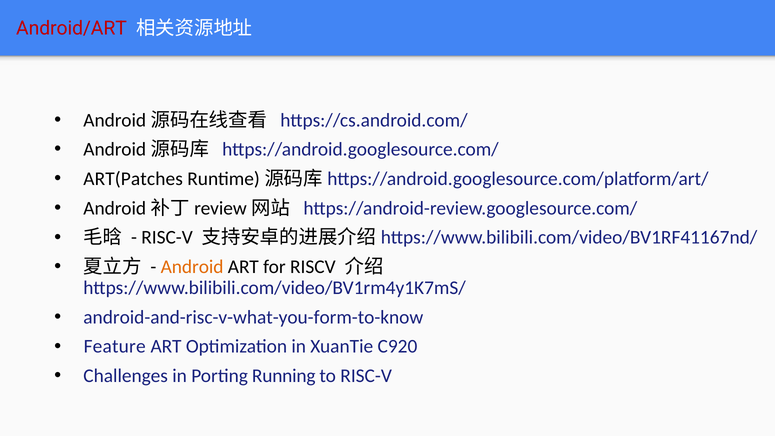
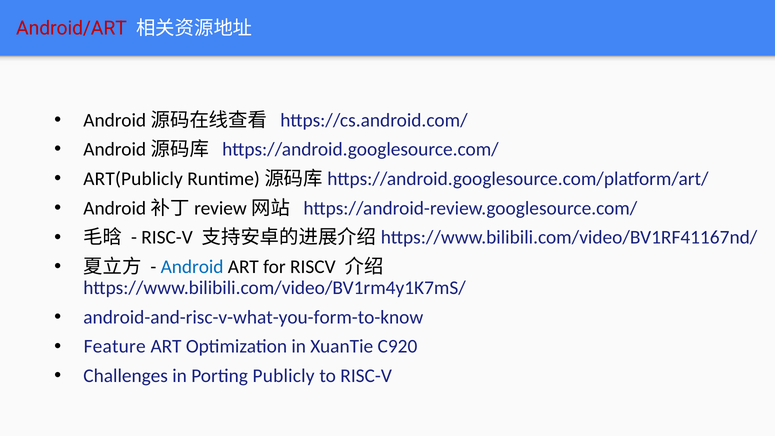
ART(Patches: ART(Patches -> ART(Publicly
Android colour: orange -> blue
Running: Running -> Publicly
